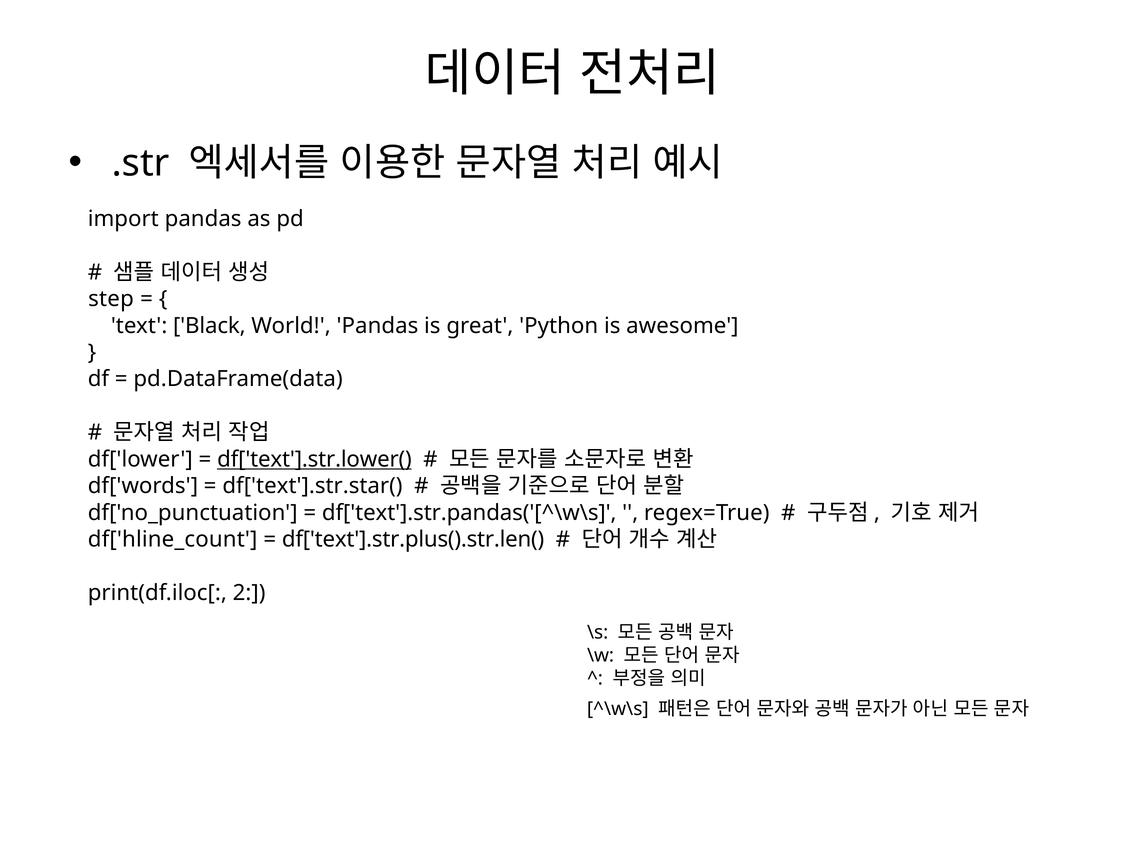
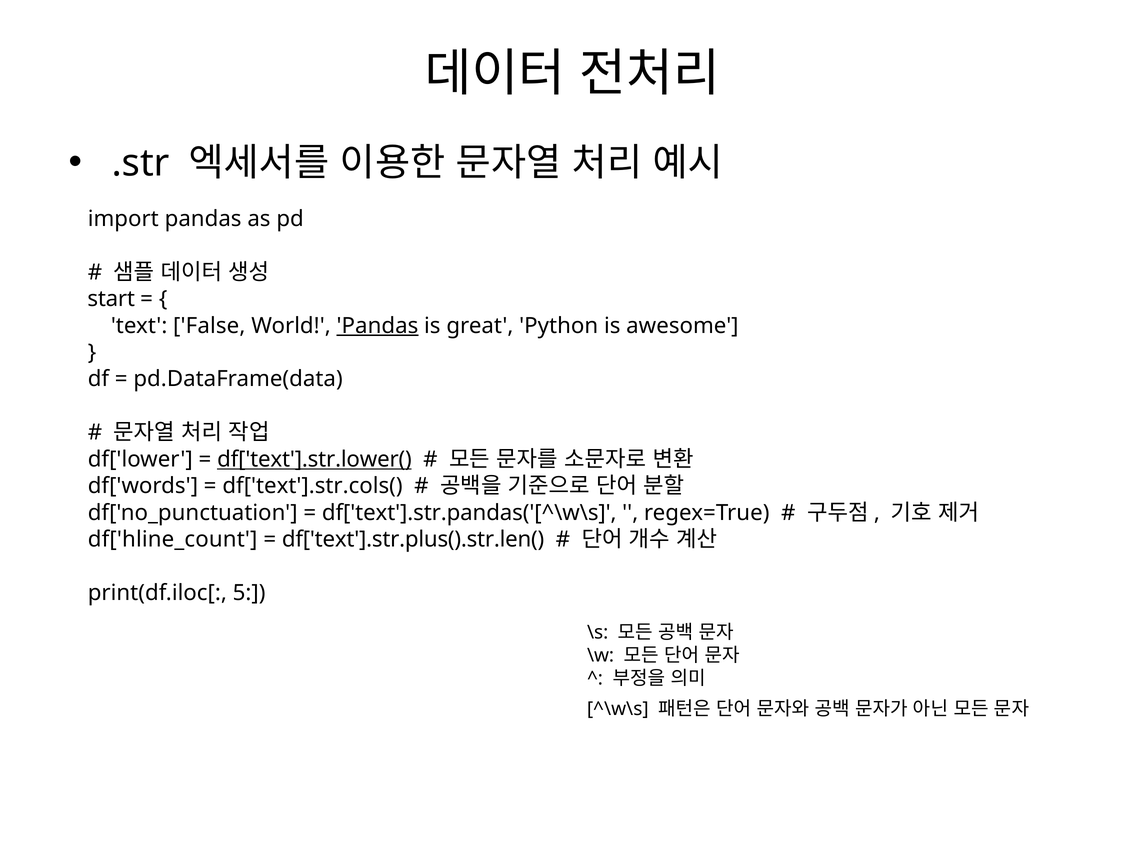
step: step -> start
Black: Black -> False
Pandas at (377, 326) underline: none -> present
df['text'].str.star(: df['text'].str.star( -> df['text'].str.cols(
2: 2 -> 5
